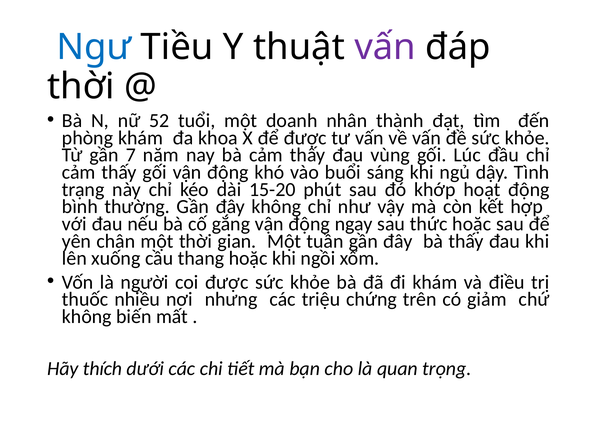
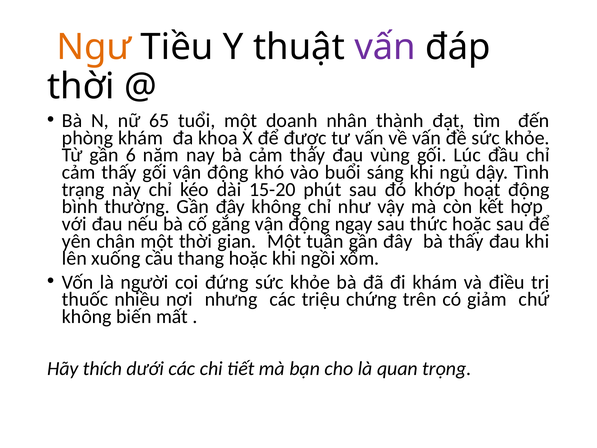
Ngư colour: blue -> orange
52: 52 -> 65
7: 7 -> 6
coi được: được -> đứng
